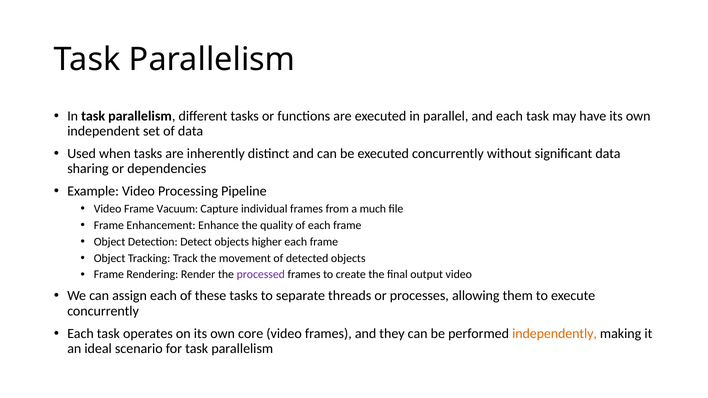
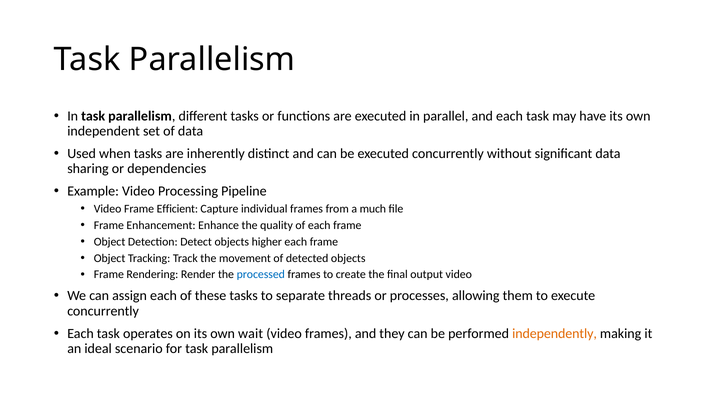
Vacuum: Vacuum -> Efficient
processed colour: purple -> blue
core: core -> wait
